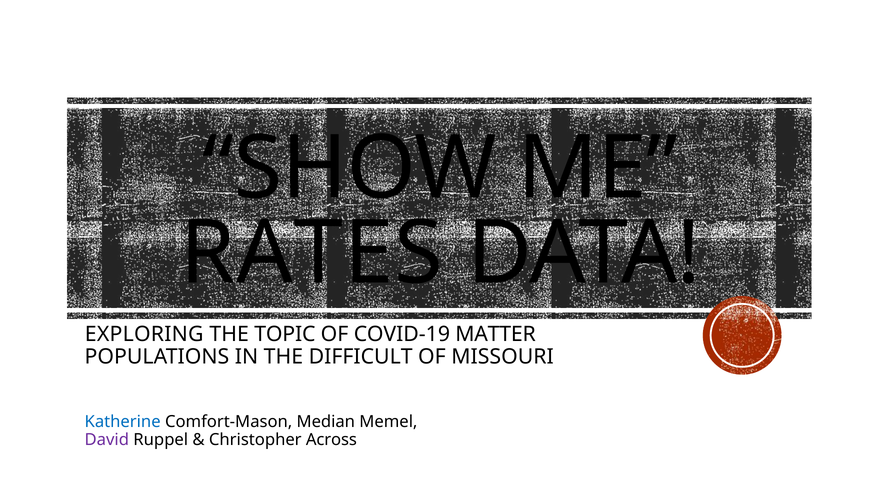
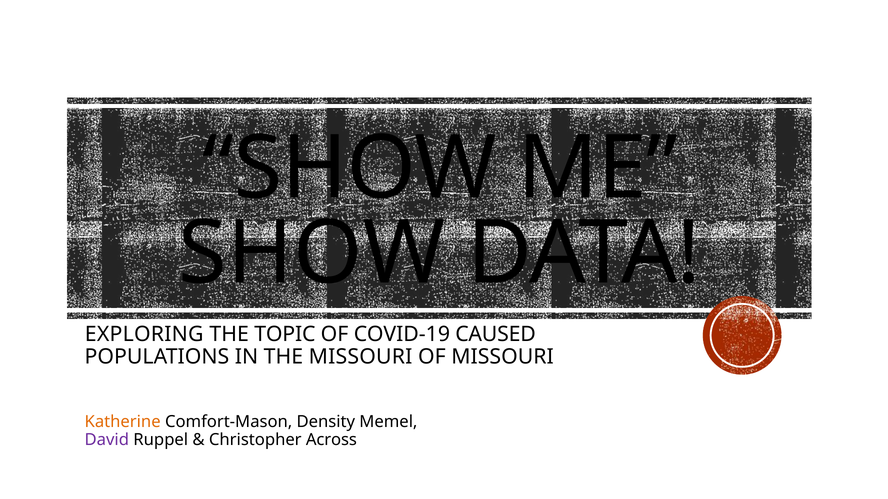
RATES at (312, 254): RATES -> SHOW
MATTER: MATTER -> CAUSED
THE DIFFICULT: DIFFICULT -> MISSOURI
Katherine colour: blue -> orange
Median: Median -> Density
